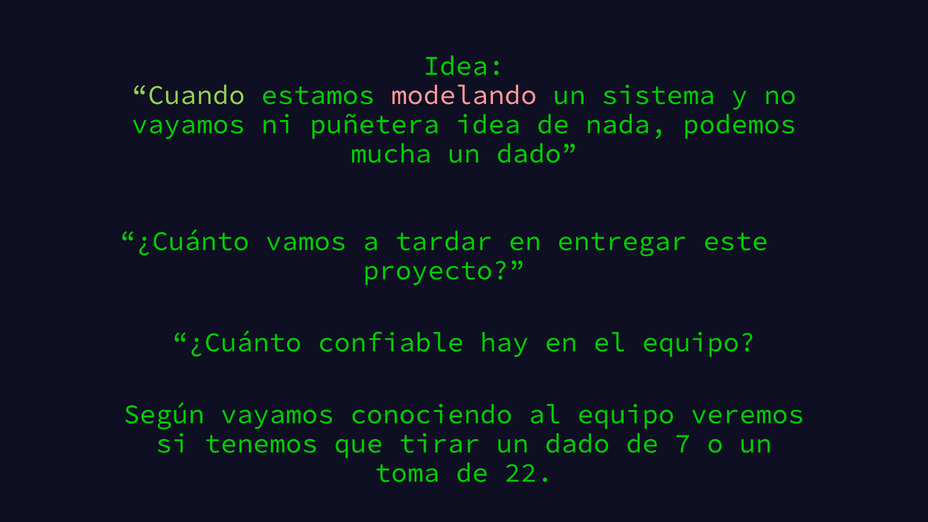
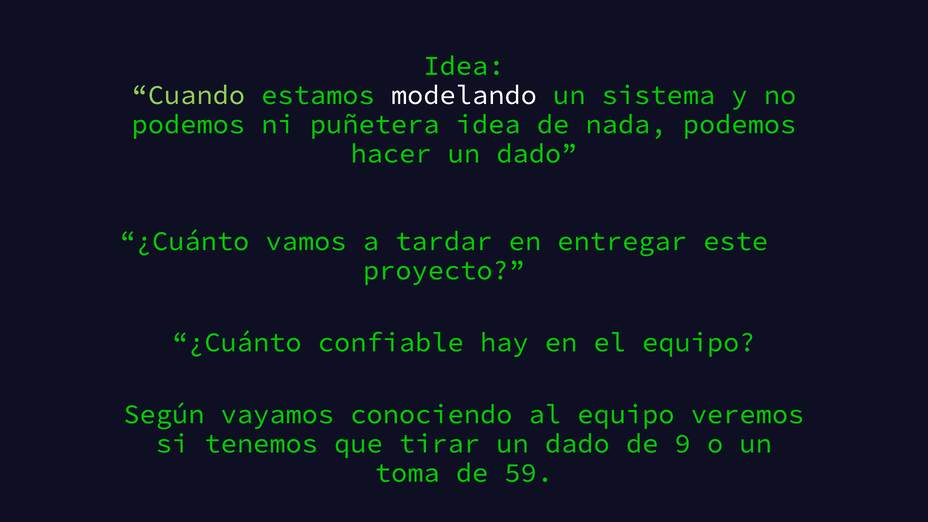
modelando colour: pink -> white
vayamos at (188, 124): vayamos -> podemos
mucha: mucha -> hacer
7: 7 -> 9
22: 22 -> 59
